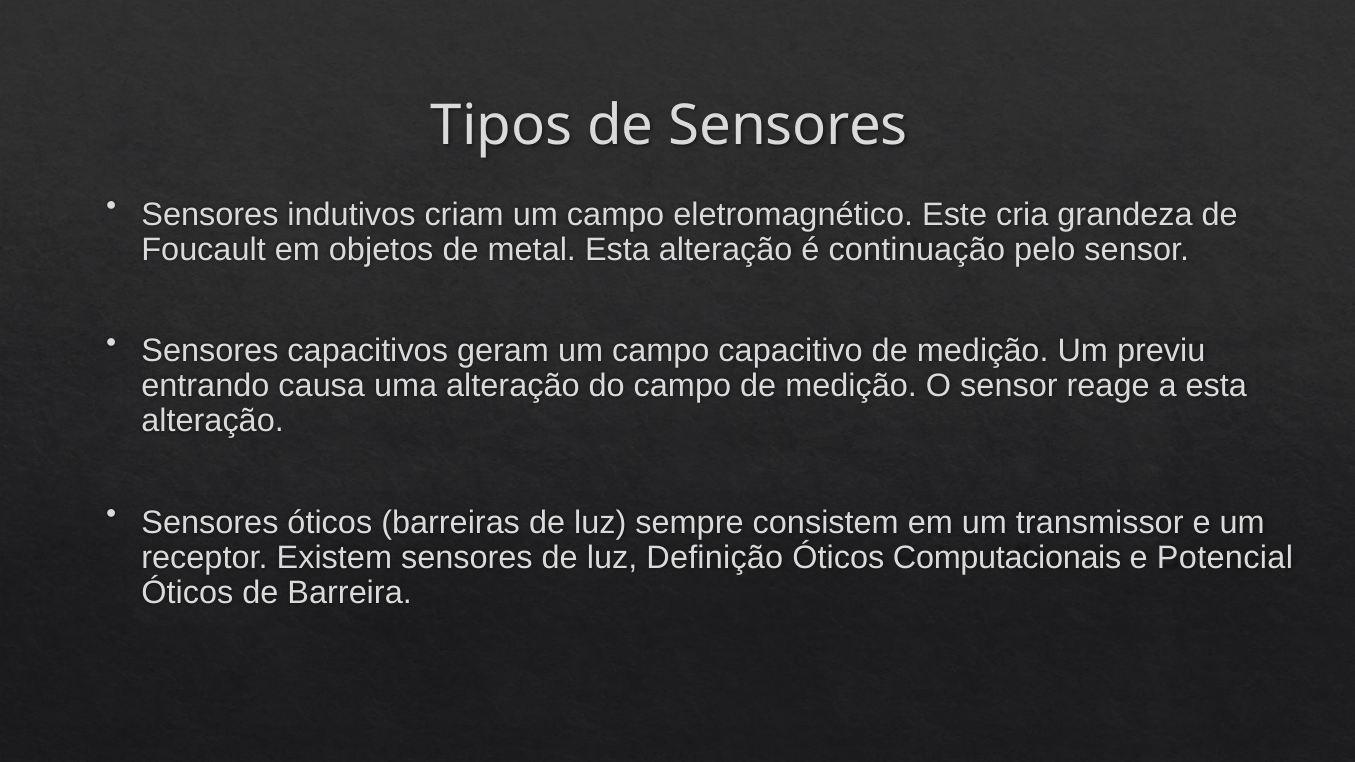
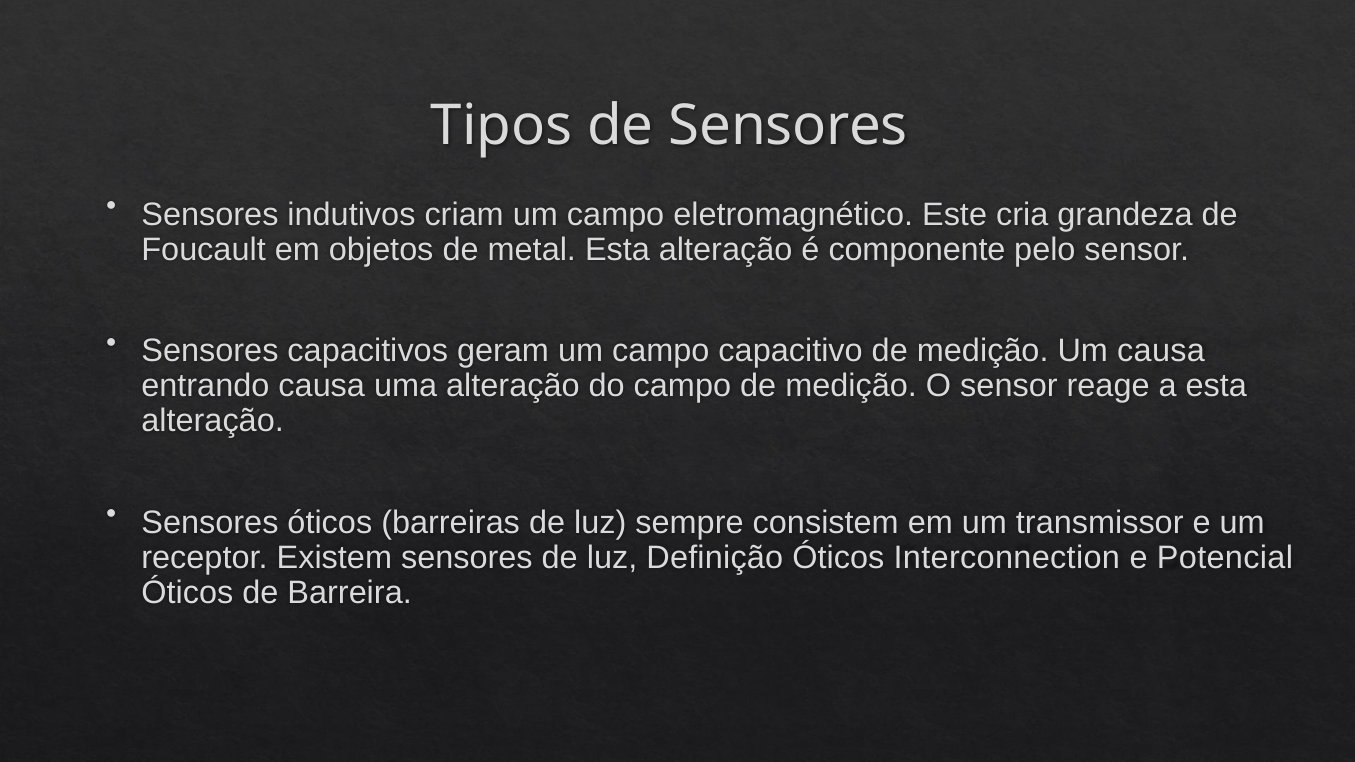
continuação: continuação -> componente
Um previu: previu -> causa
Computacionais: Computacionais -> Interconnection
